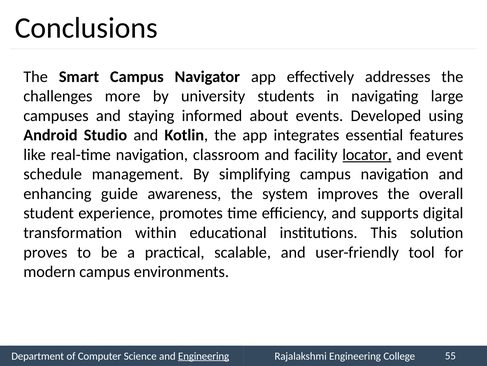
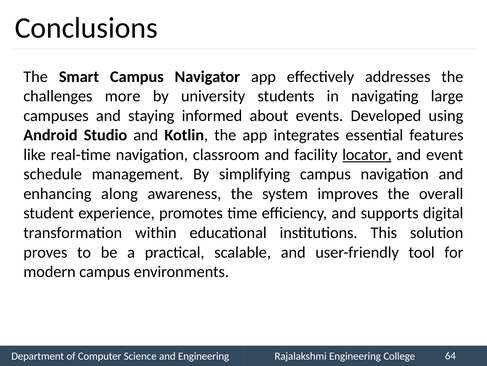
guide: guide -> along
Engineering at (204, 355) underline: present -> none
55: 55 -> 64
